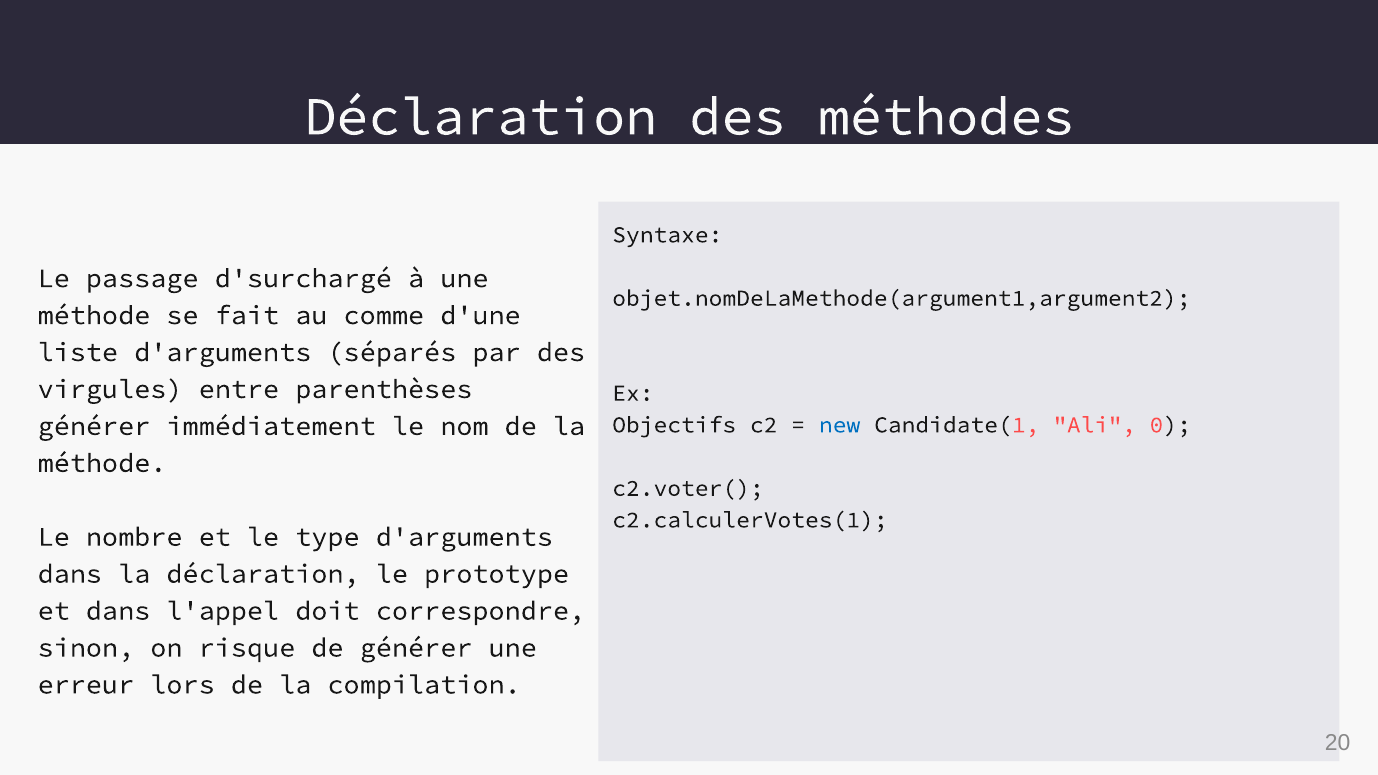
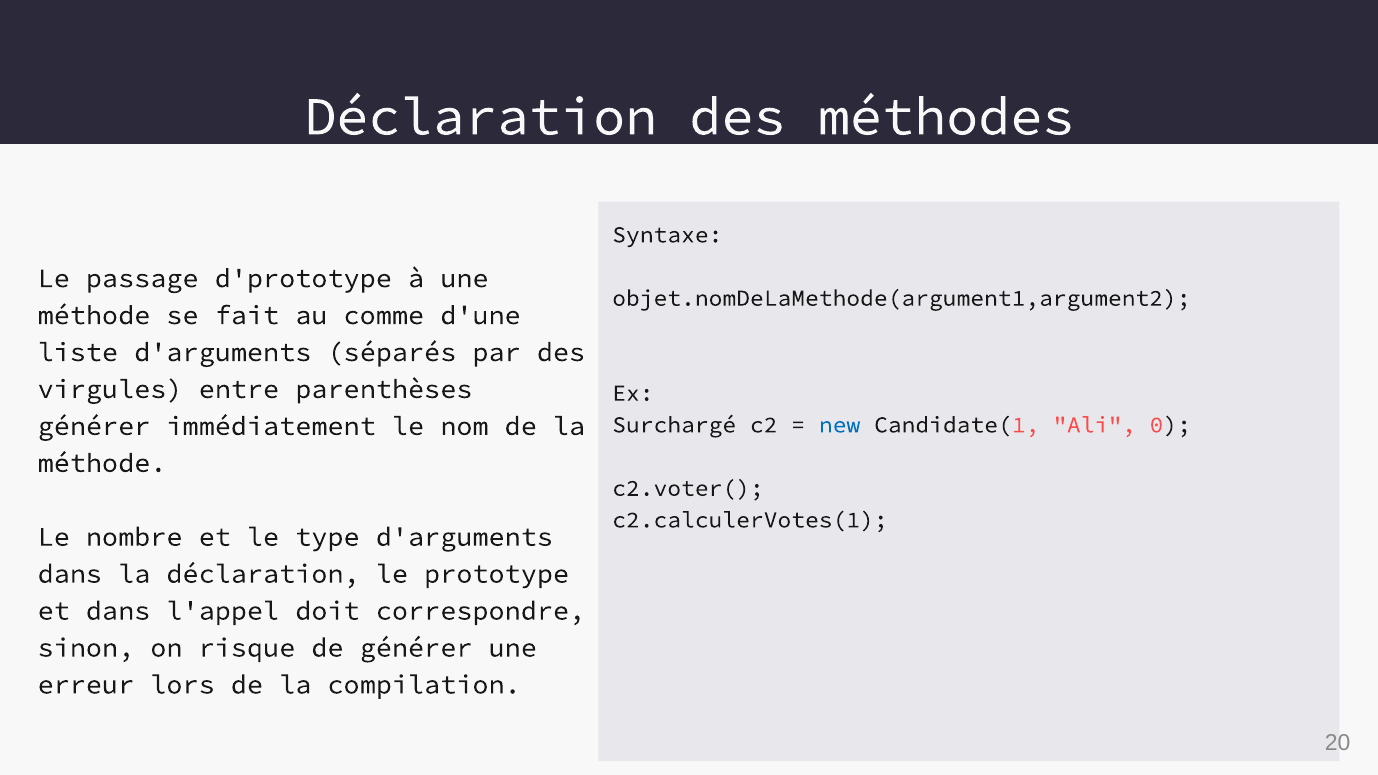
d'surchargé: d'surchargé -> d'prototype
Objectifs: Objectifs -> Surchargé
